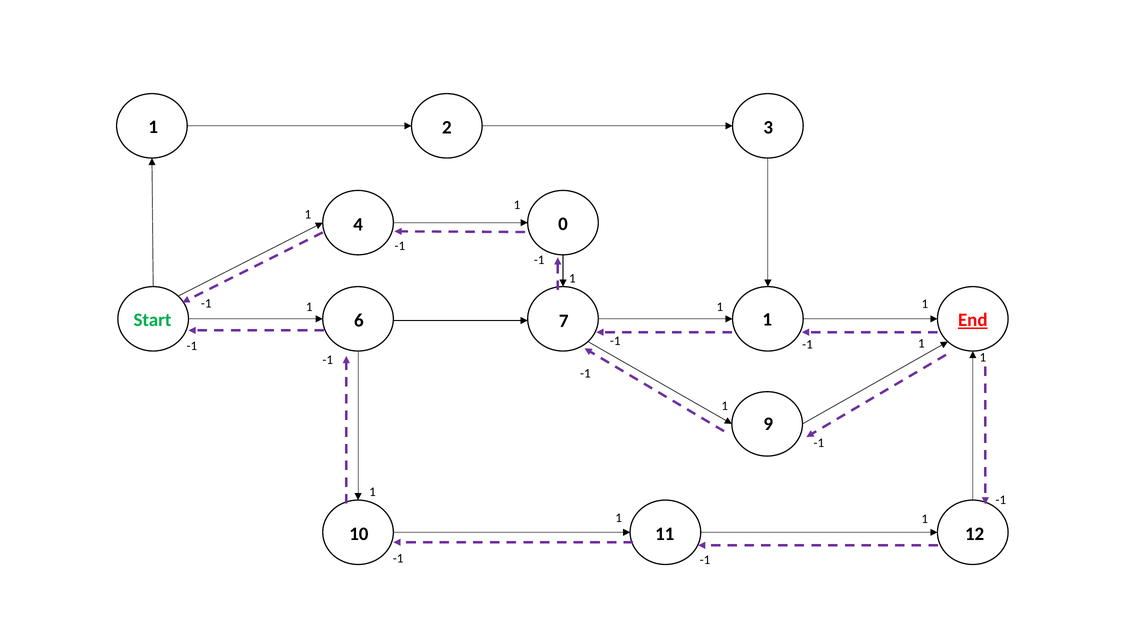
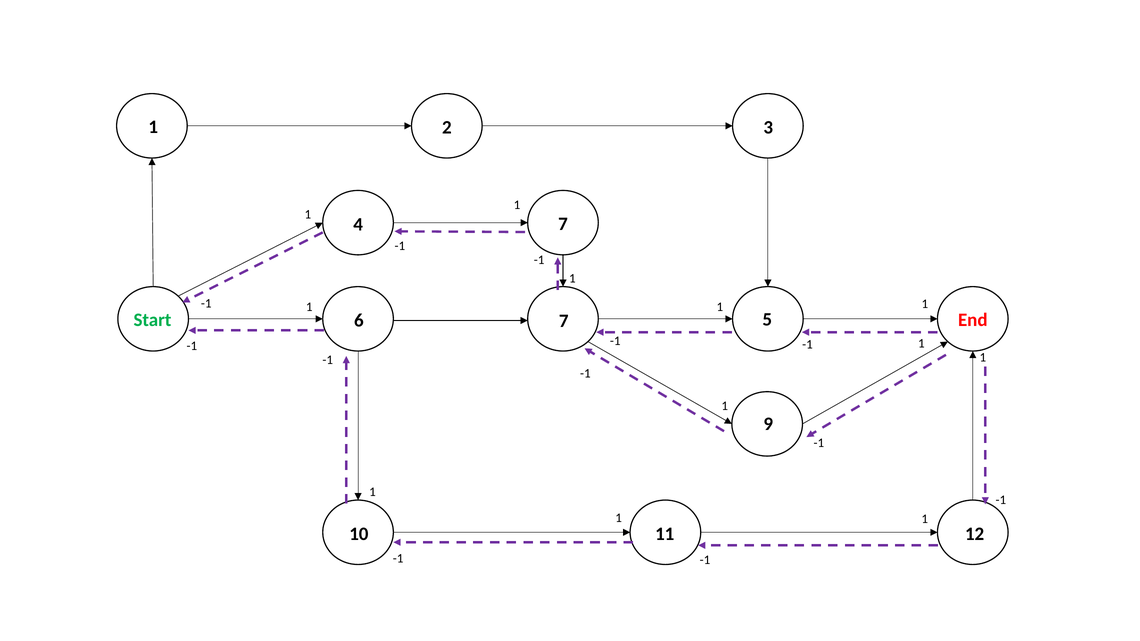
4 0: 0 -> 7
End underline: present -> none
7 1: 1 -> 5
